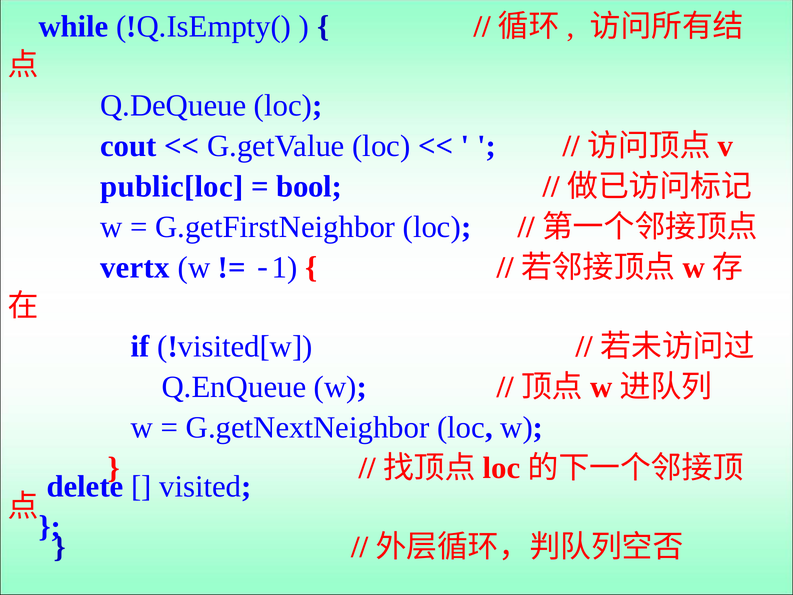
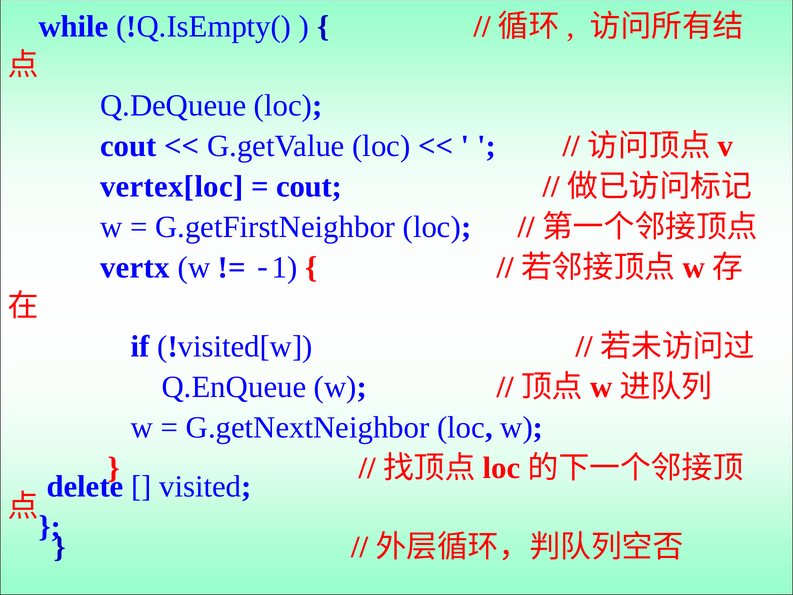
public[loc: public[loc -> vertex[loc
bool at (309, 186): bool -> cout
